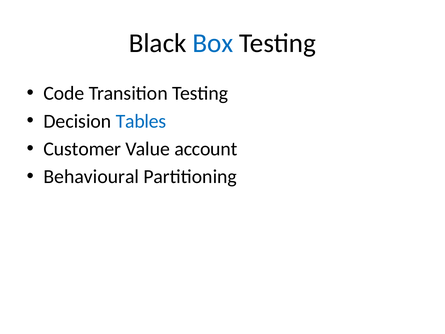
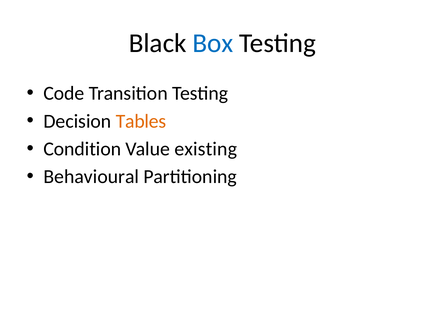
Tables colour: blue -> orange
Customer: Customer -> Condition
account: account -> existing
